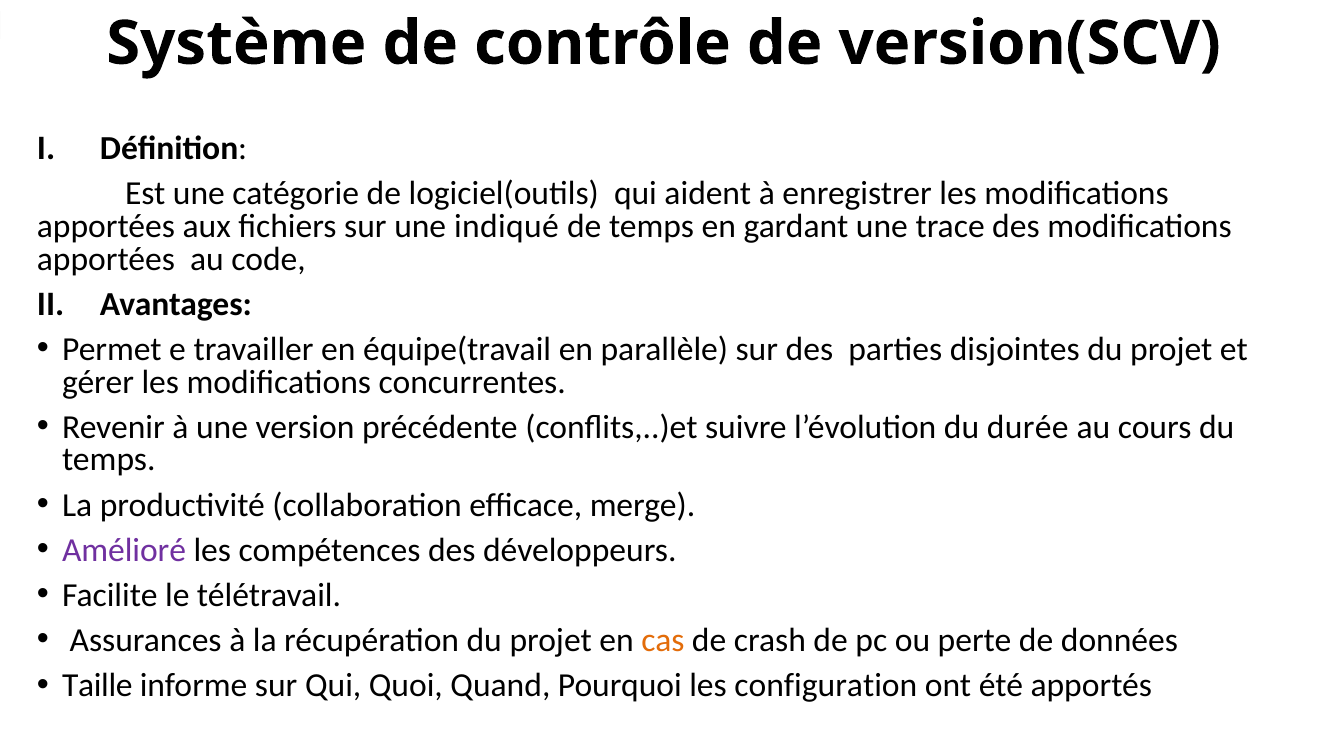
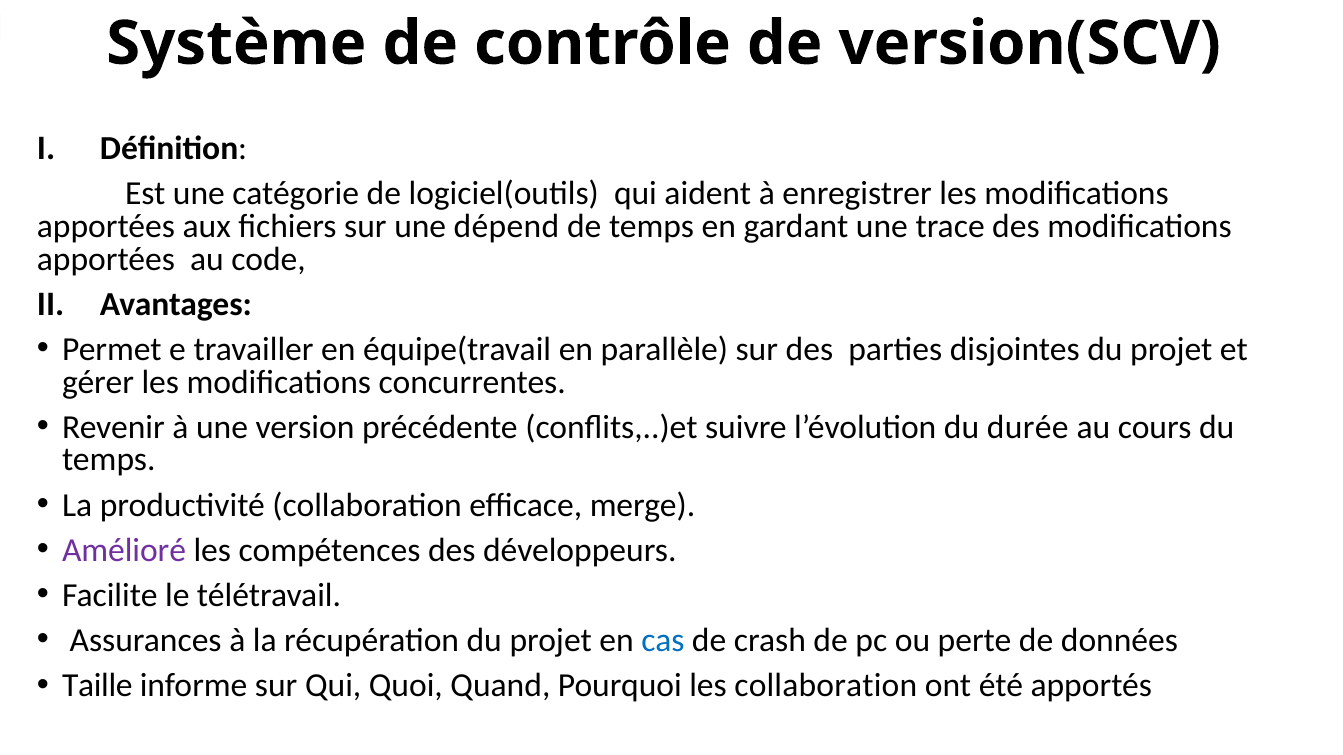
indiqué: indiqué -> dépend
cas colour: orange -> blue
les configuration: configuration -> collaboration
